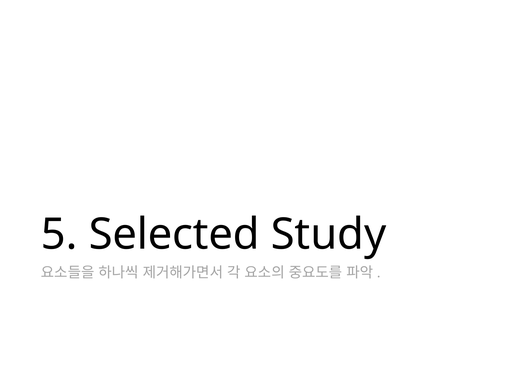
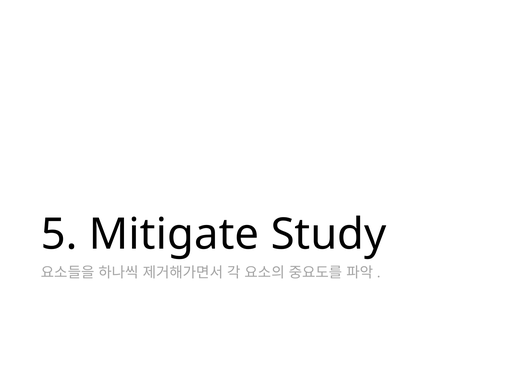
Selected: Selected -> Mitigate
